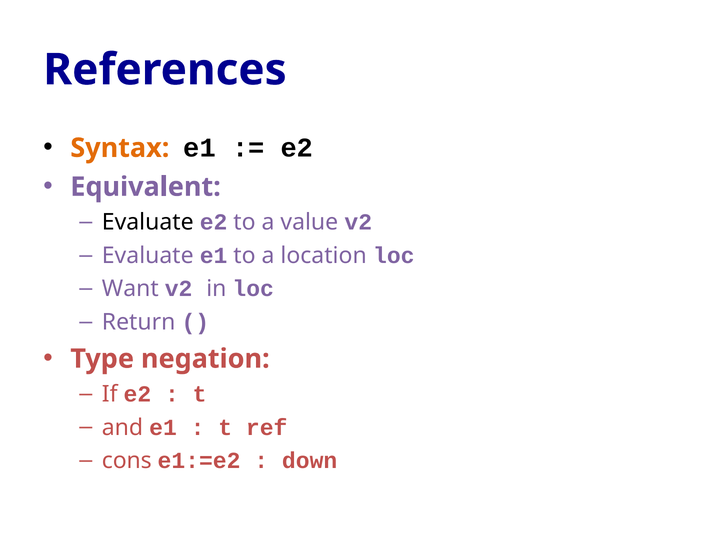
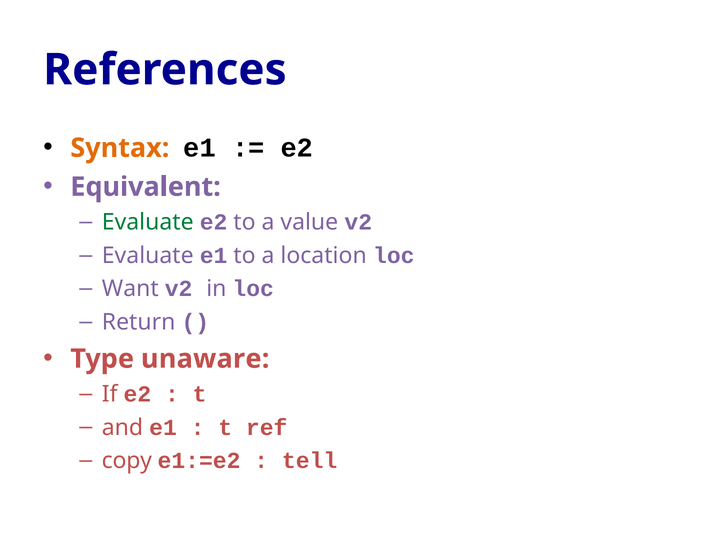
Evaluate at (148, 222) colour: black -> green
negation: negation -> unaware
cons: cons -> copy
down: down -> tell
